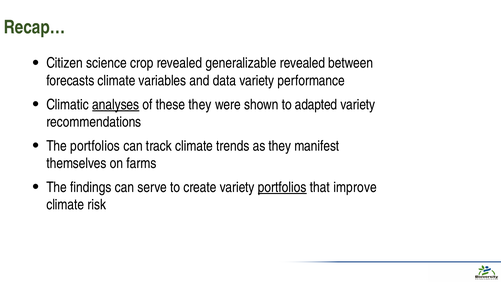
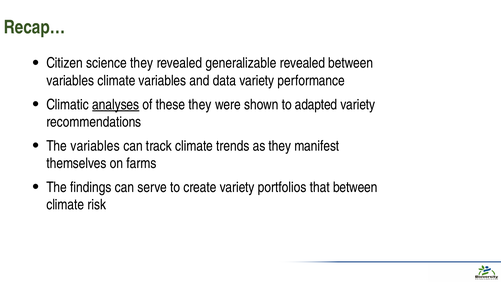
science crop: crop -> they
forecasts at (70, 81): forecasts -> variables
The portfolios: portfolios -> variables
portfolios at (282, 187) underline: present -> none
that improve: improve -> between
